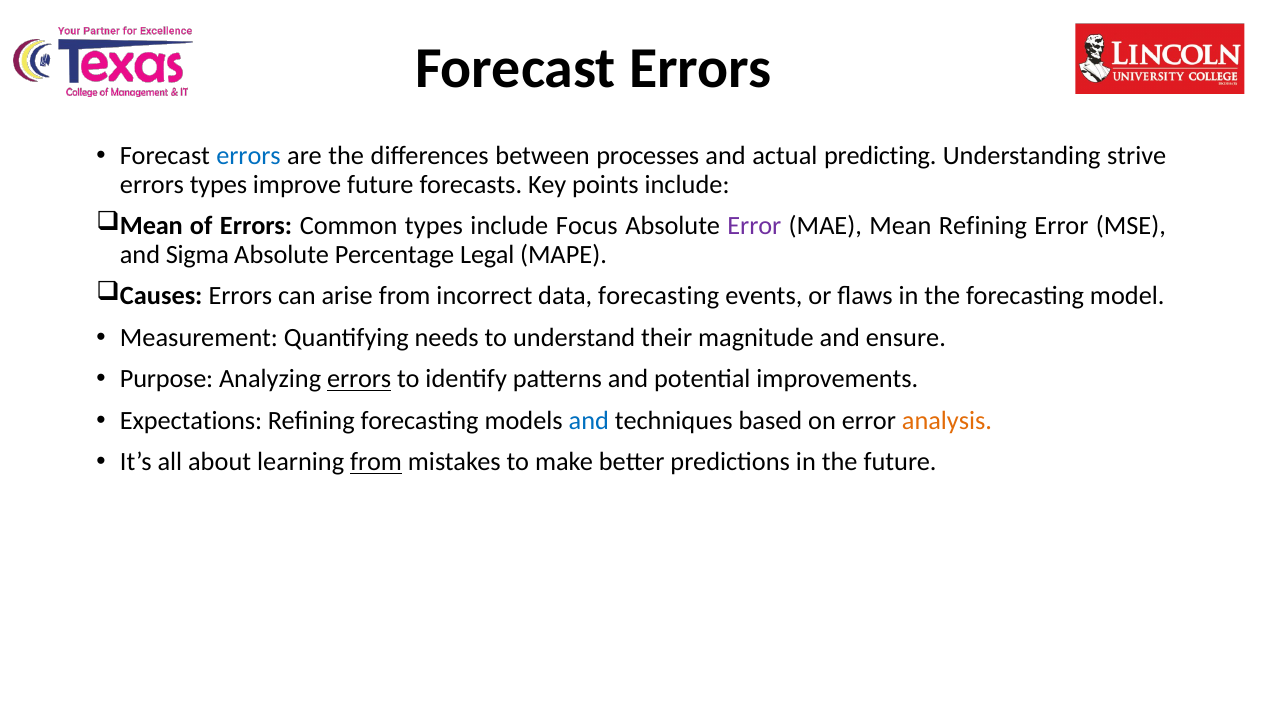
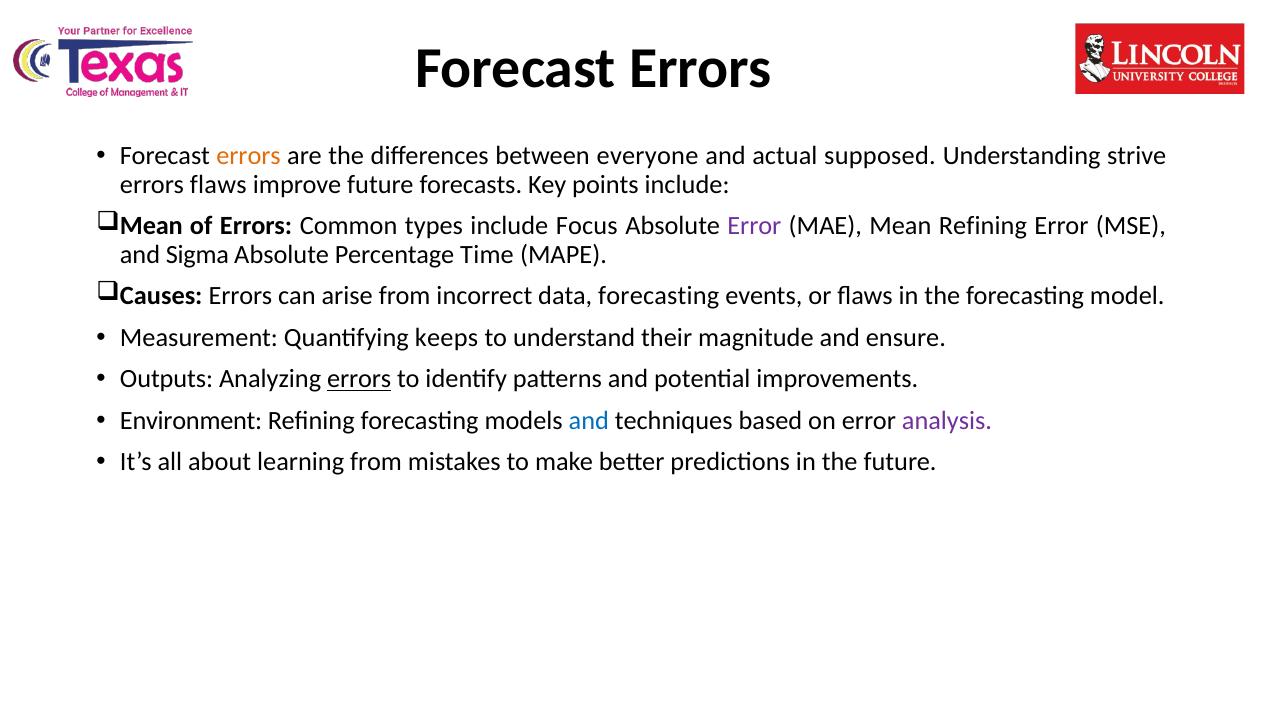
errors at (249, 156) colour: blue -> orange
processes: processes -> everyone
predicting: predicting -> supposed
errors types: types -> flaws
Legal: Legal -> Time
needs: needs -> keeps
Purpose: Purpose -> Outputs
Expectations: Expectations -> Environment
analysis colour: orange -> purple
from at (376, 462) underline: present -> none
